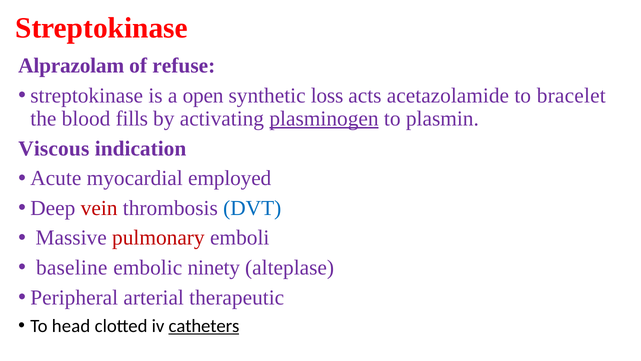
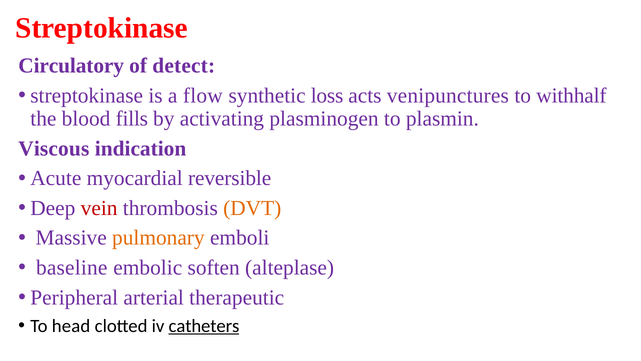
Alprazolam: Alprazolam -> Circulatory
refuse: refuse -> detect
open: open -> flow
acetazolamide: acetazolamide -> venipunctures
bracelet: bracelet -> withhalf
plasminogen underline: present -> none
employed: employed -> reversible
DVT colour: blue -> orange
pulmonary colour: red -> orange
ninety: ninety -> soften
